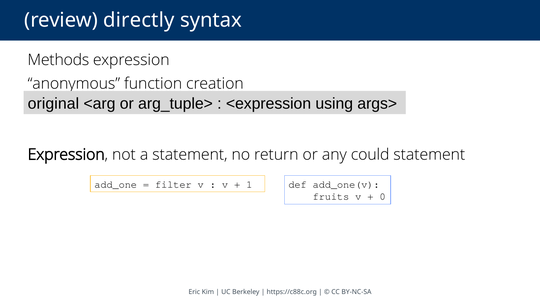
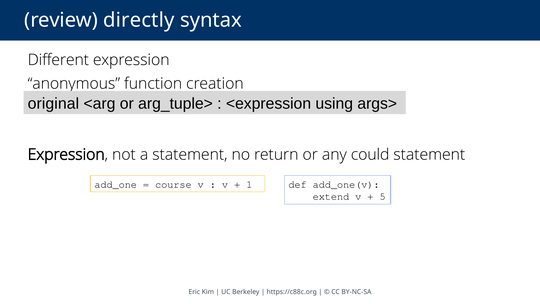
Methods: Methods -> Different
filter: filter -> course
fruits: fruits -> extend
0: 0 -> 5
